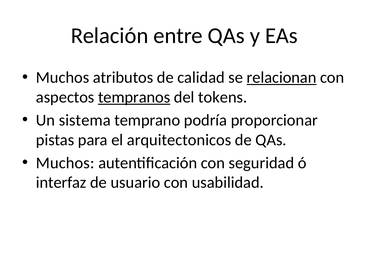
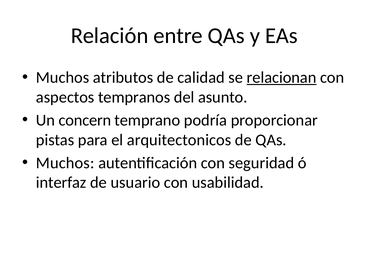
tempranos underline: present -> none
tokens: tokens -> asunto
sistema: sistema -> concern
